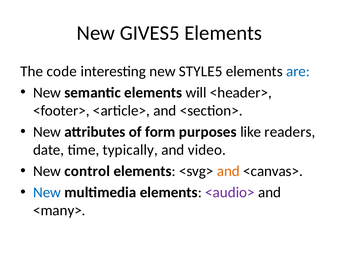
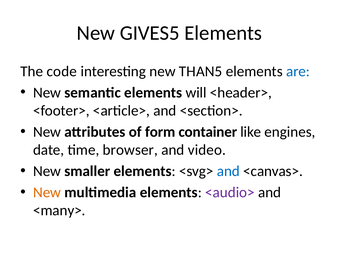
STYLE5: STYLE5 -> THAN5
purposes: purposes -> container
readers: readers -> engines
typically: typically -> browser
control: control -> smaller
and at (228, 171) colour: orange -> blue
New at (47, 192) colour: blue -> orange
